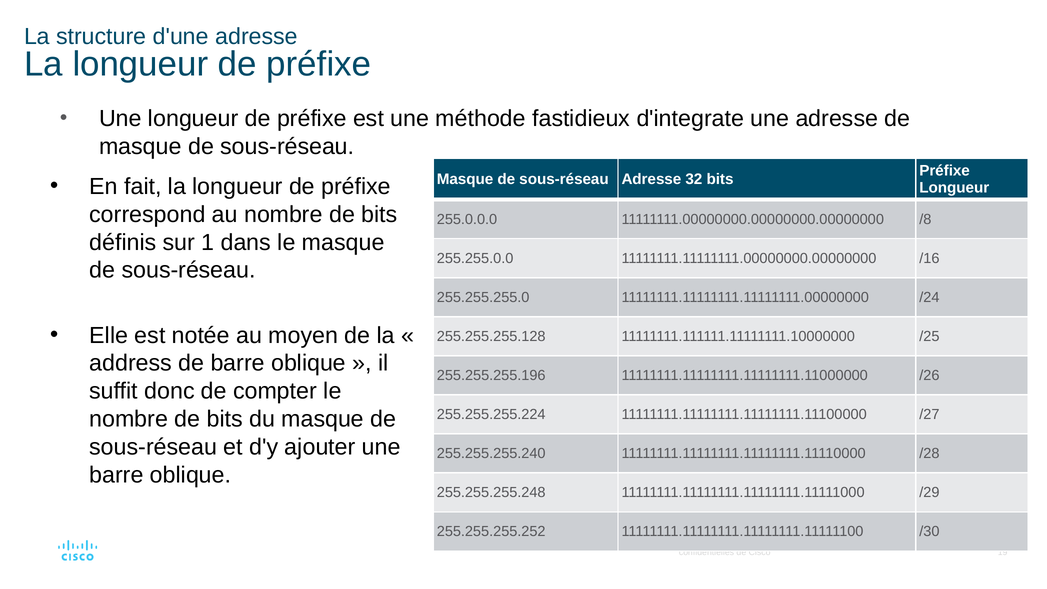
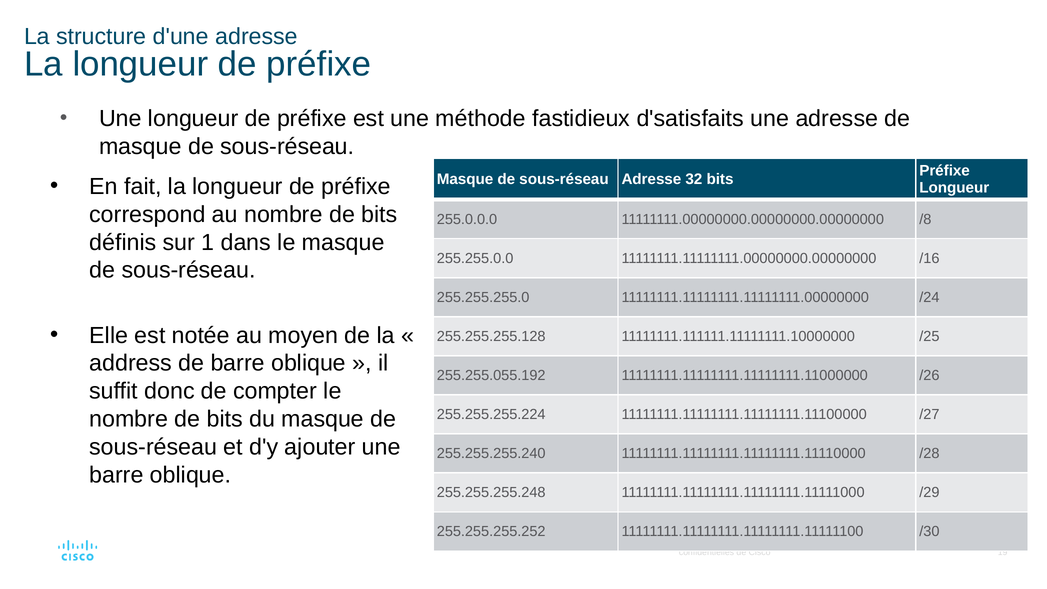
d'integrate: d'integrate -> d'satisfaits
255.255.255.196: 255.255.255.196 -> 255.255.055.192
